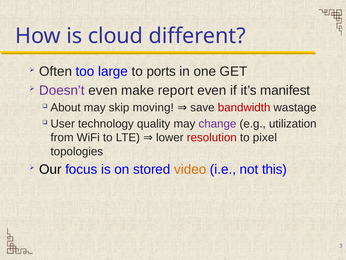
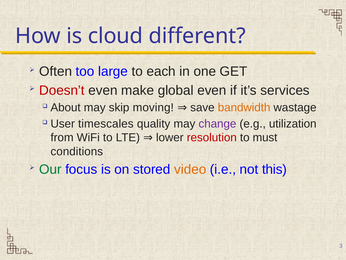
ports: ports -> each
Doesn’t colour: purple -> red
report: report -> global
manifest: manifest -> services
bandwidth colour: red -> orange
technology: technology -> timescales
pixel: pixel -> must
topologies: topologies -> conditions
Our colour: black -> green
